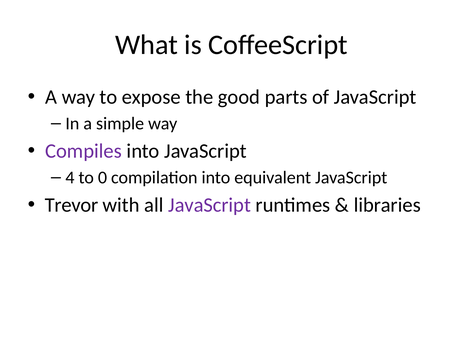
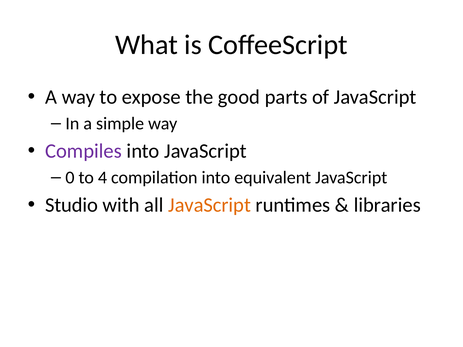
4: 4 -> 0
0: 0 -> 4
Trevor: Trevor -> Studio
JavaScript at (210, 205) colour: purple -> orange
